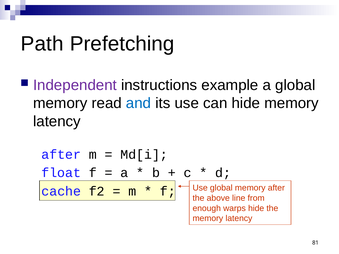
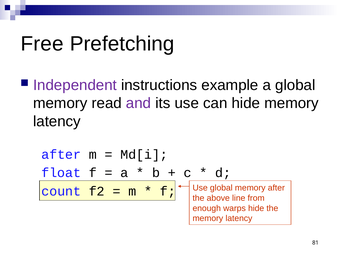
Path: Path -> Free
and colour: blue -> purple
cache: cache -> count
